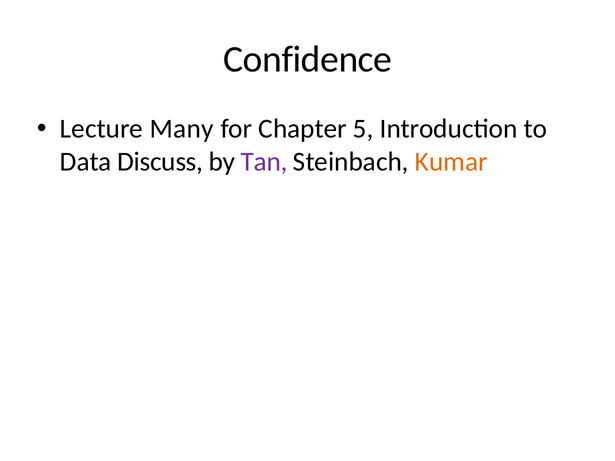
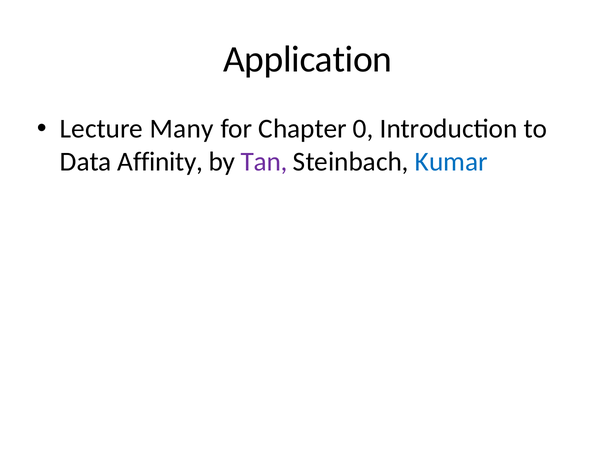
Confidence: Confidence -> Application
5: 5 -> 0
Discuss: Discuss -> Affinity
Kumar colour: orange -> blue
